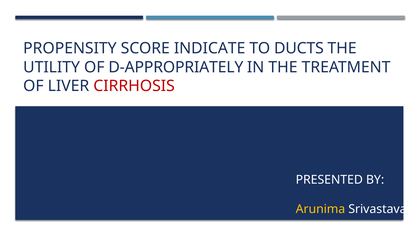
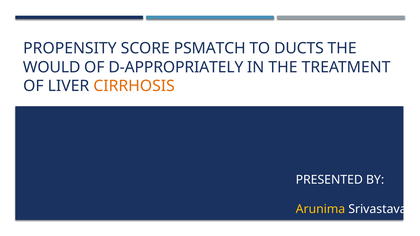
INDICATE: INDICATE -> PSMATCH
UTILITY: UTILITY -> WOULD
CIRRHOSIS colour: red -> orange
